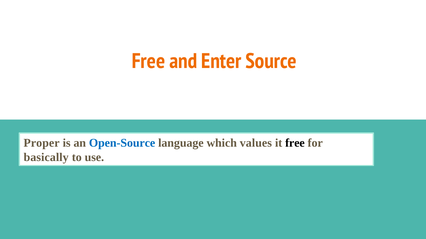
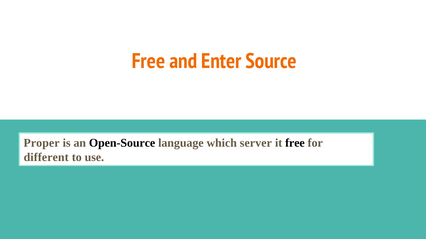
Open-Source colour: blue -> black
values: values -> server
basically: basically -> different
